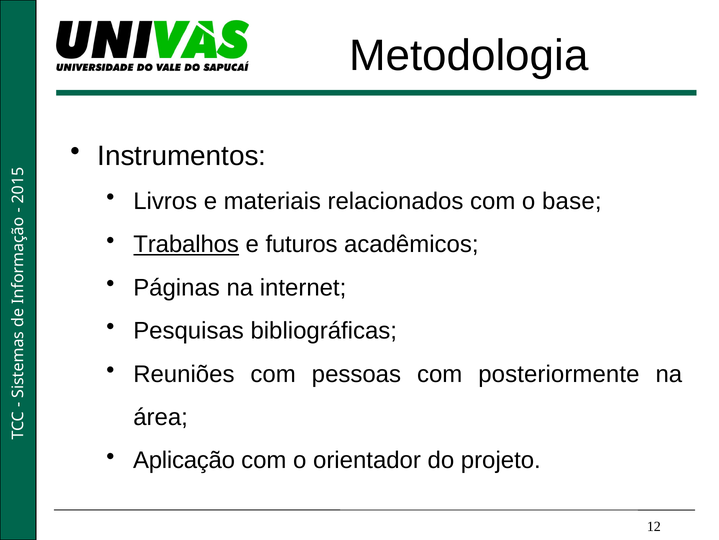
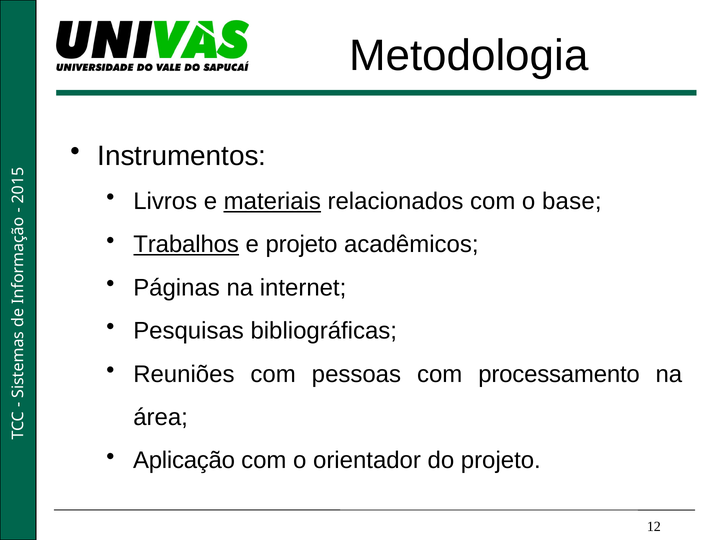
materiais underline: none -> present
e futuros: futuros -> projeto
posteriormente: posteriormente -> processamento
